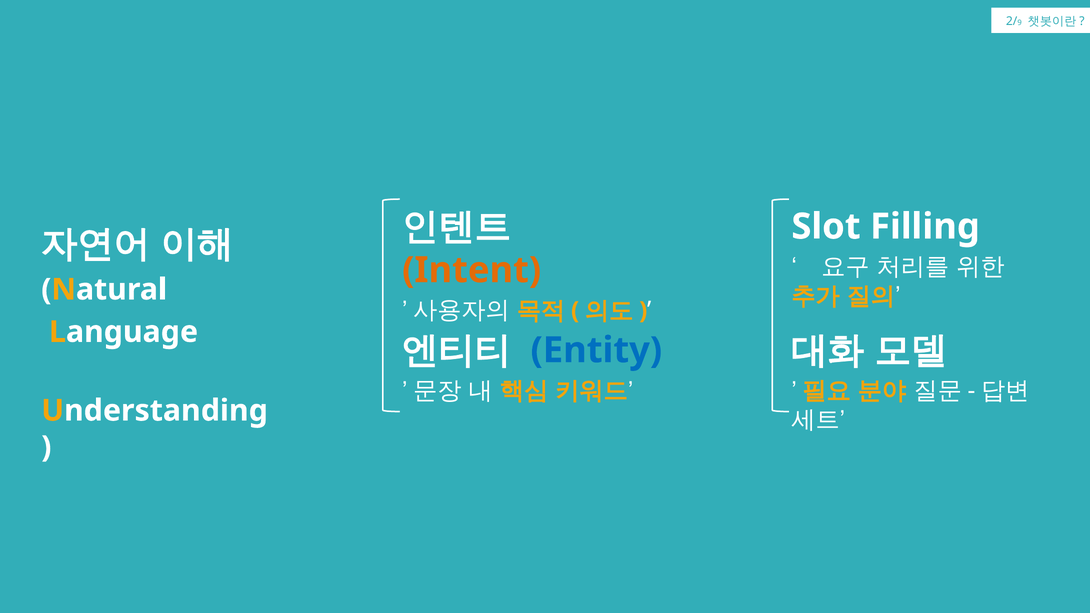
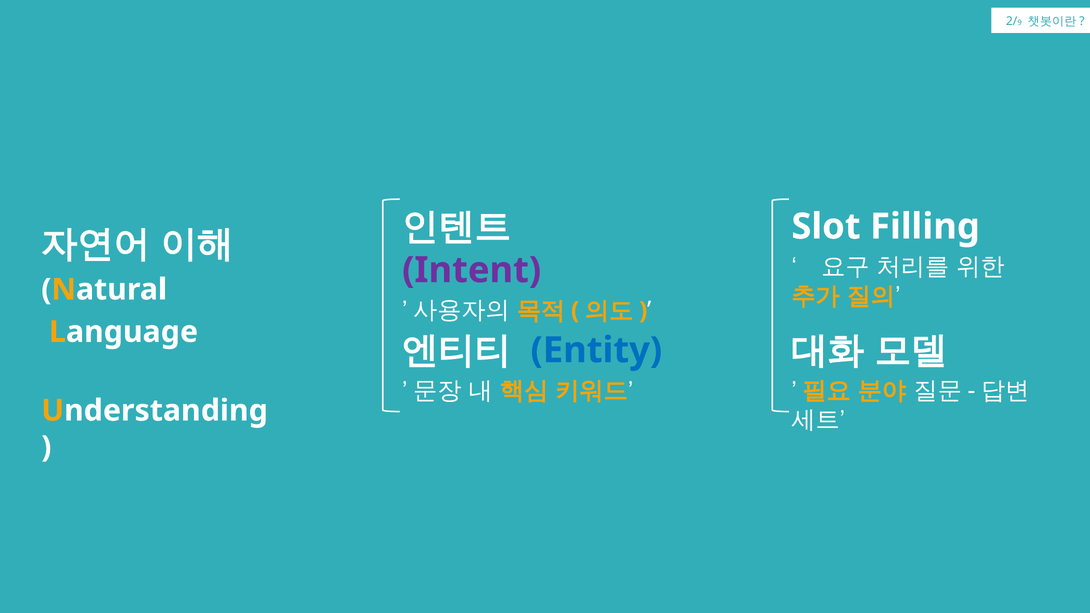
Intent colour: orange -> purple
